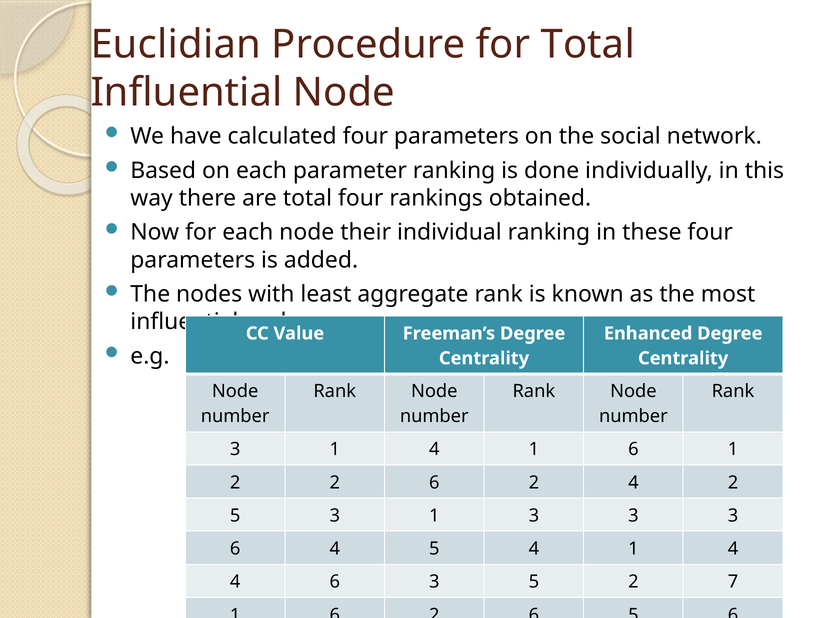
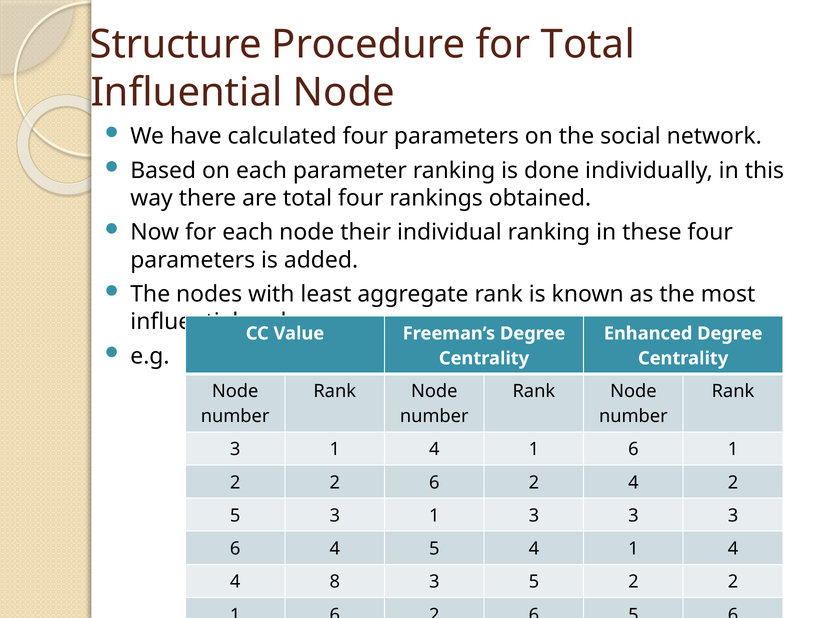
Euclidian: Euclidian -> Structure
4 6: 6 -> 8
5 2 7: 7 -> 2
